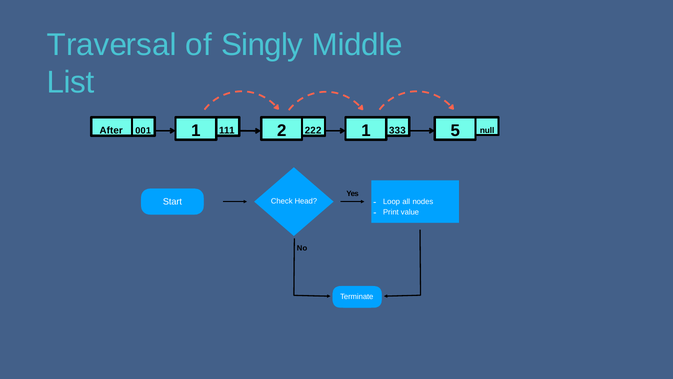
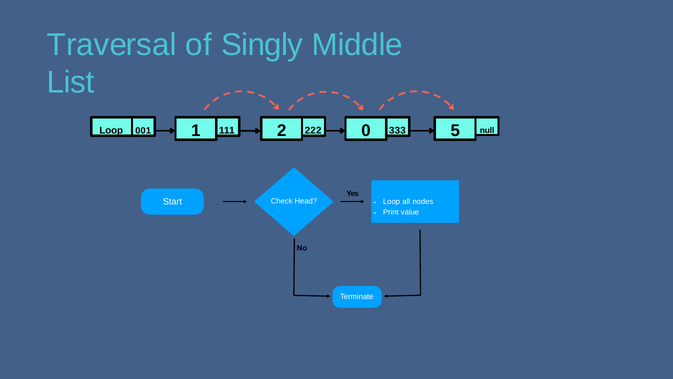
222 1: 1 -> 0
After at (111, 131): After -> Loop
